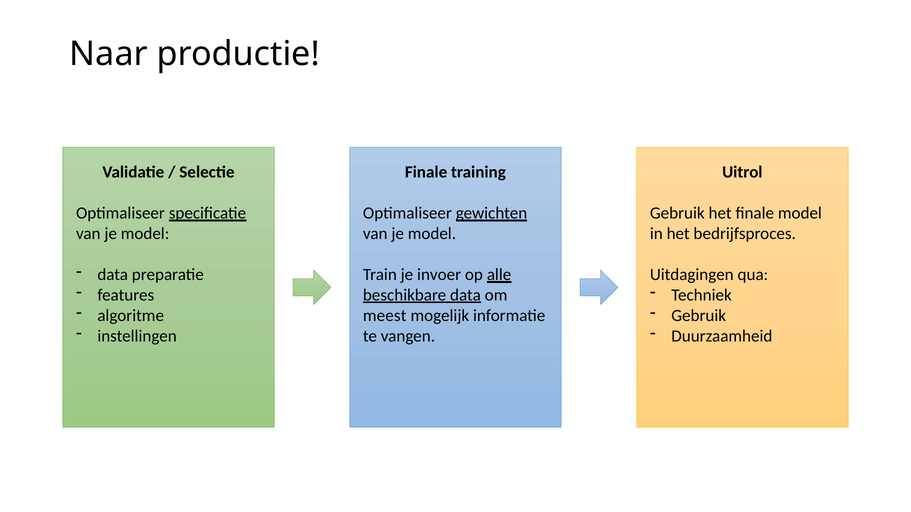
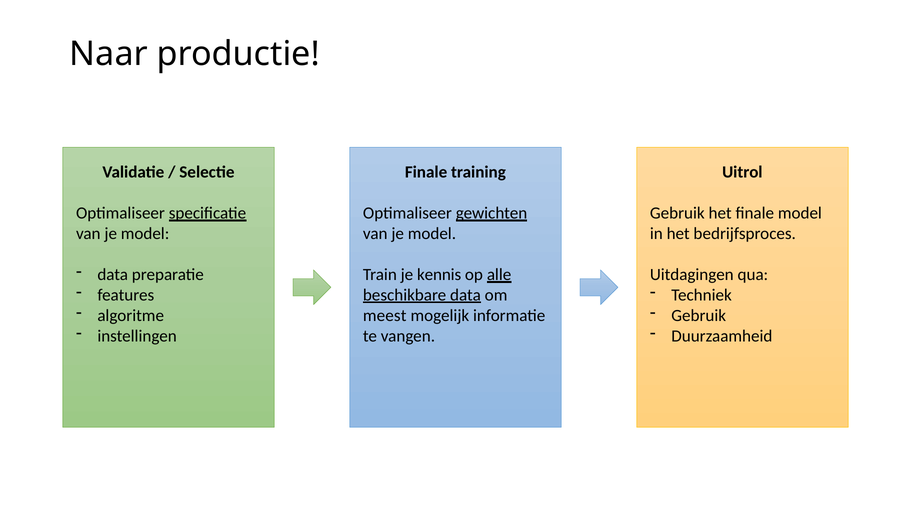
invoer: invoer -> kennis
